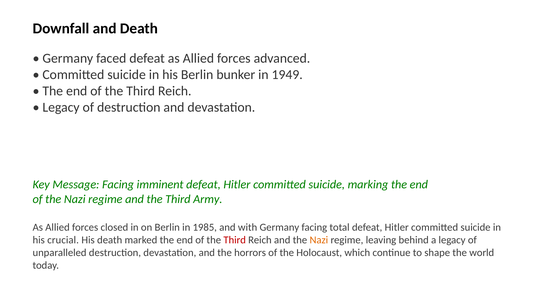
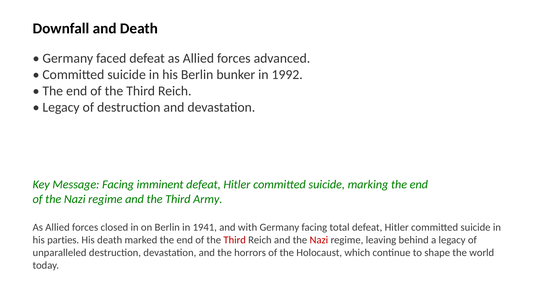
1949: 1949 -> 1992
1985: 1985 -> 1941
crucial: crucial -> parties
Nazi at (319, 240) colour: orange -> red
